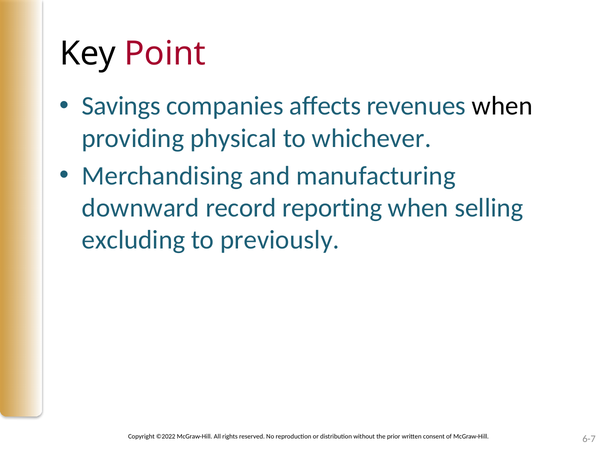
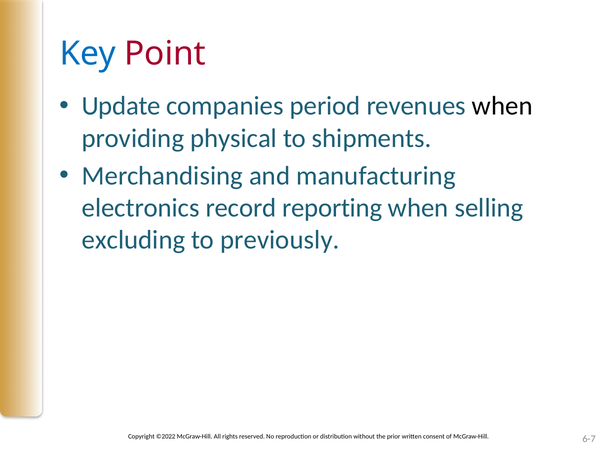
Key colour: black -> blue
Savings: Savings -> Update
affects: affects -> period
whichever: whichever -> shipments
downward: downward -> electronics
